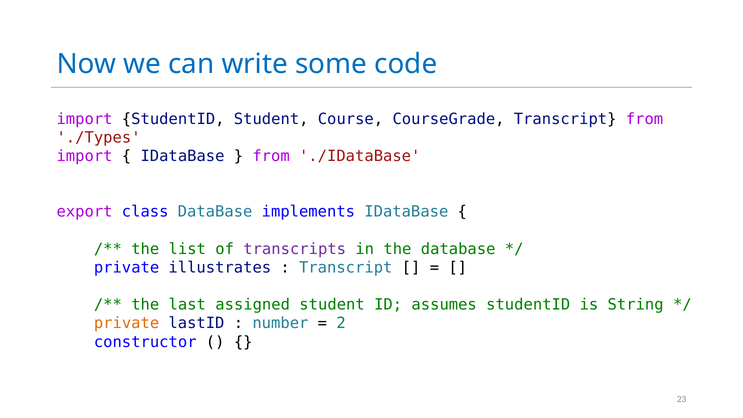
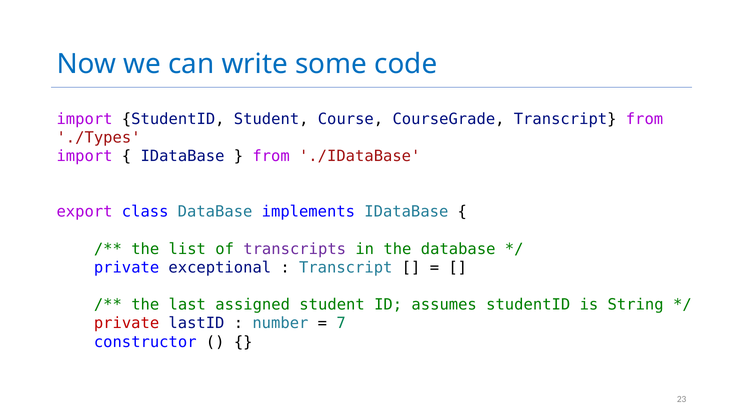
illustrates: illustrates -> exceptional
private at (127, 323) colour: orange -> red
2: 2 -> 7
